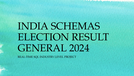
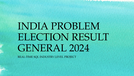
SCHEMAS: SCHEMAS -> PROBLEM
